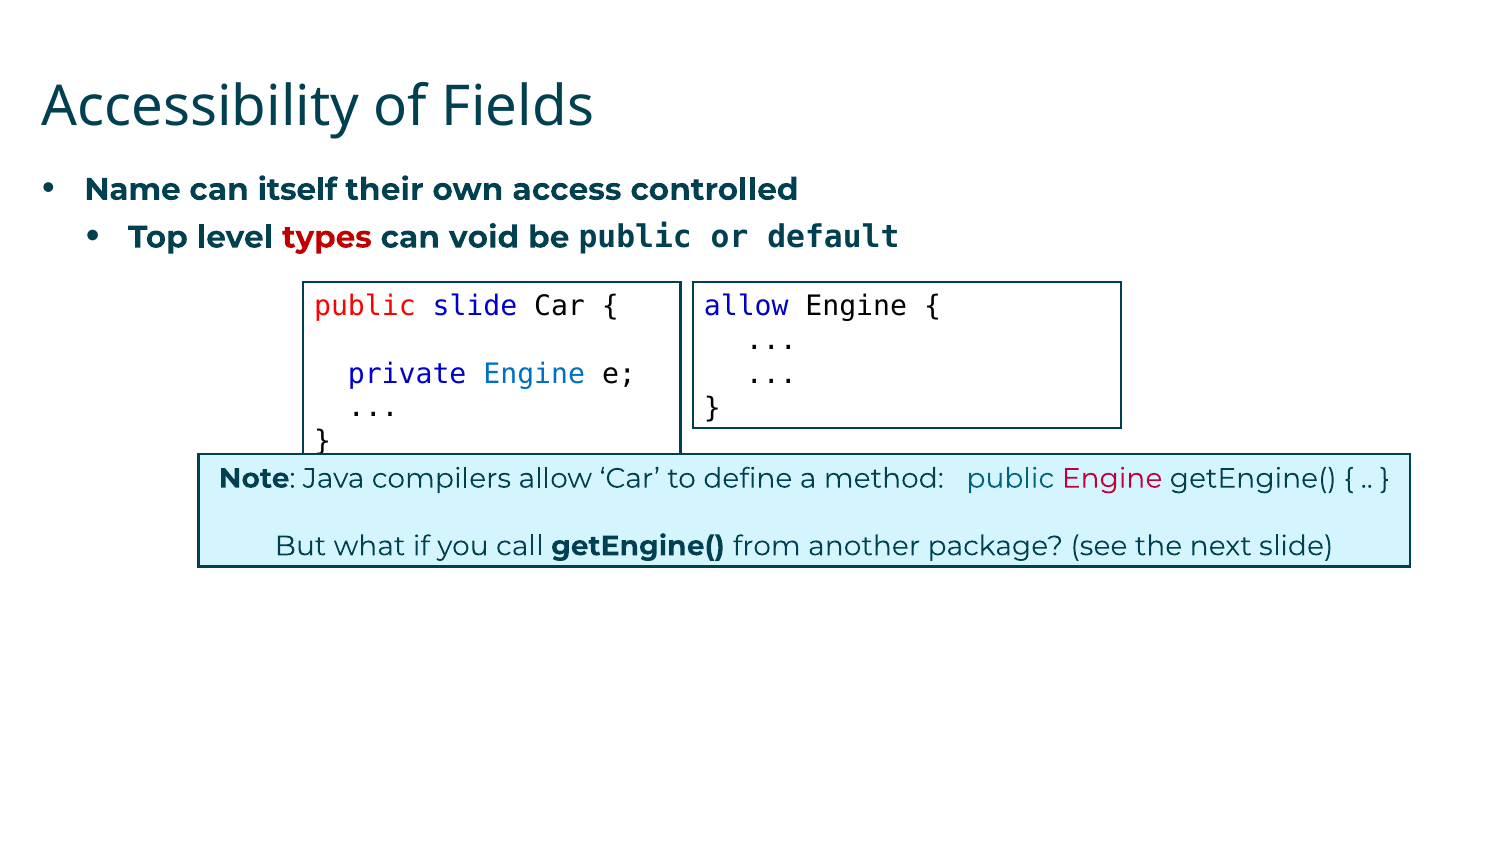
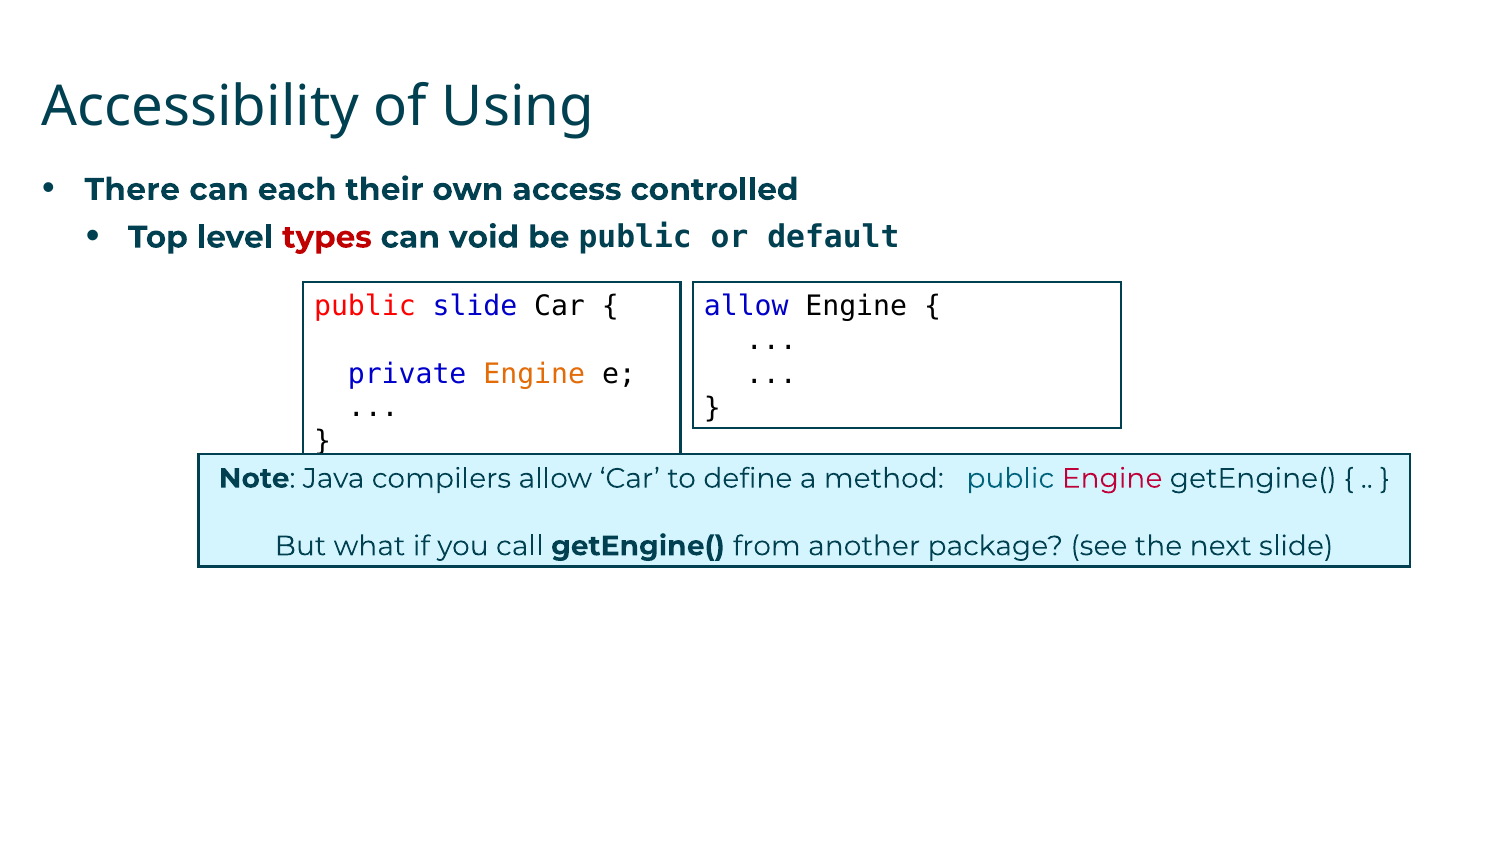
Fields: Fields -> Using
Name: Name -> There
itself: itself -> each
Engine at (534, 374) colour: blue -> orange
